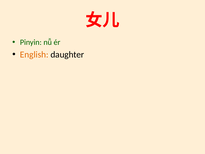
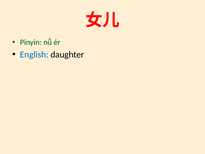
English colour: orange -> blue
